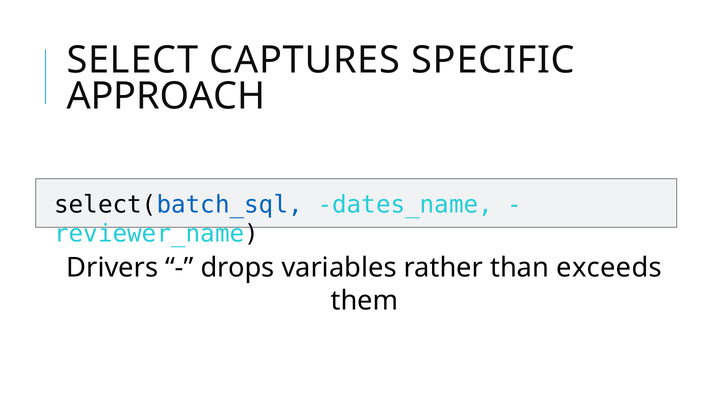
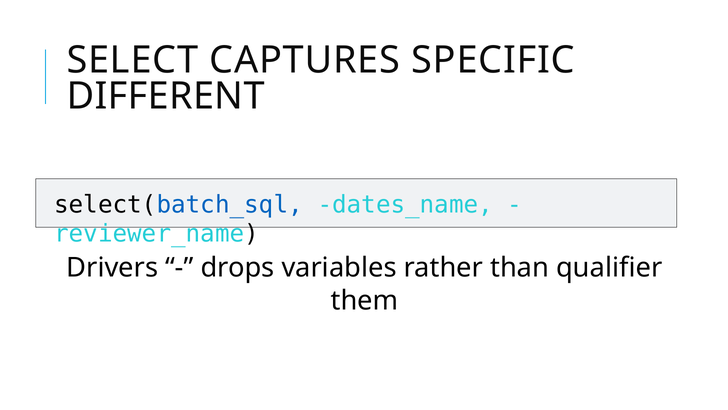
APPROACH: APPROACH -> DIFFERENT
exceeds: exceeds -> qualifier
